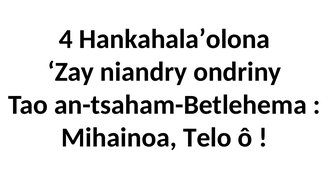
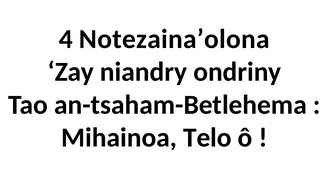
Hankahala’olona: Hankahala’olona -> Notezaina’olona
